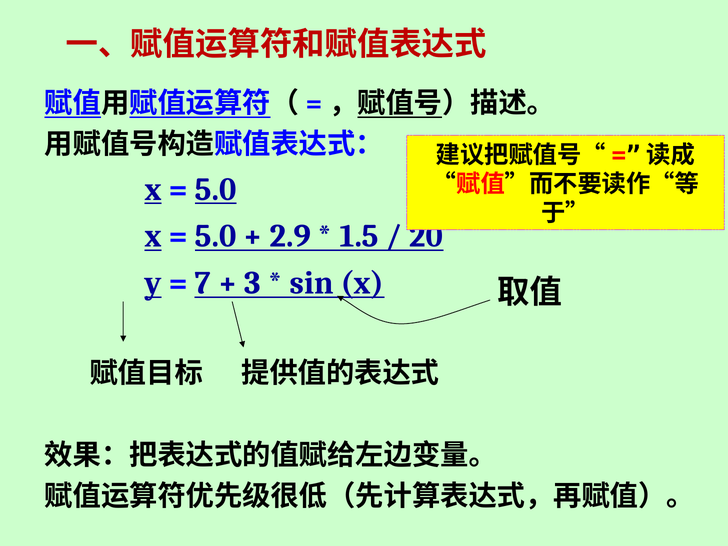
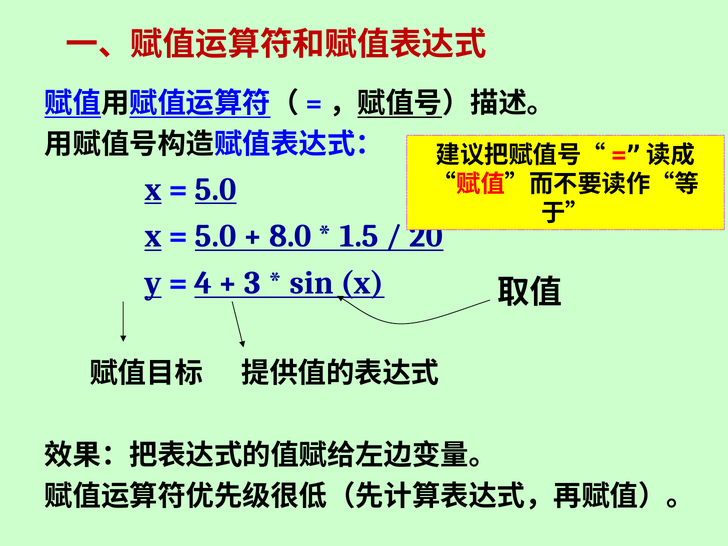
2.9: 2.9 -> 8.0
7: 7 -> 4
